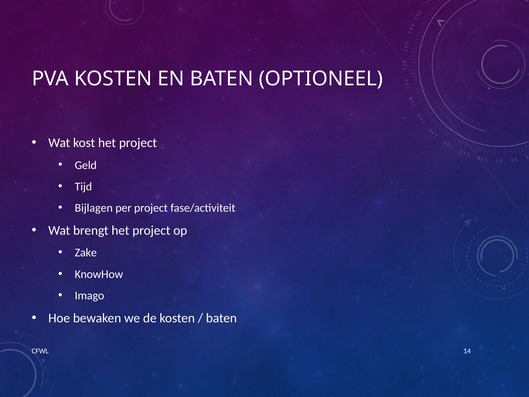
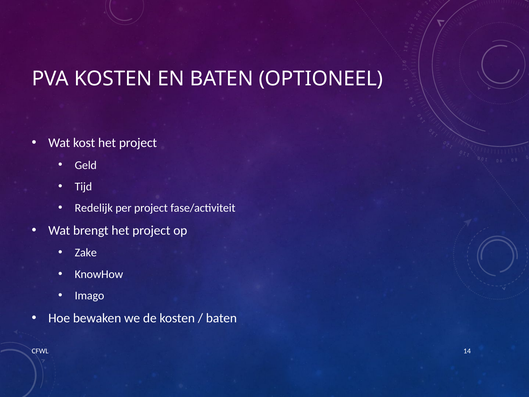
Bijlagen: Bijlagen -> Redelijk
